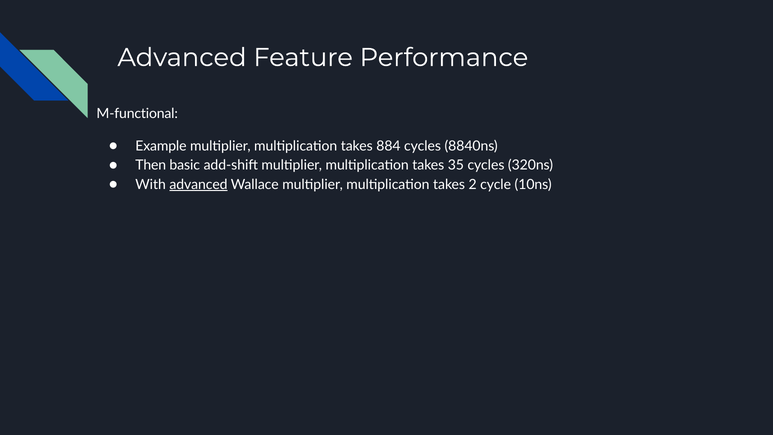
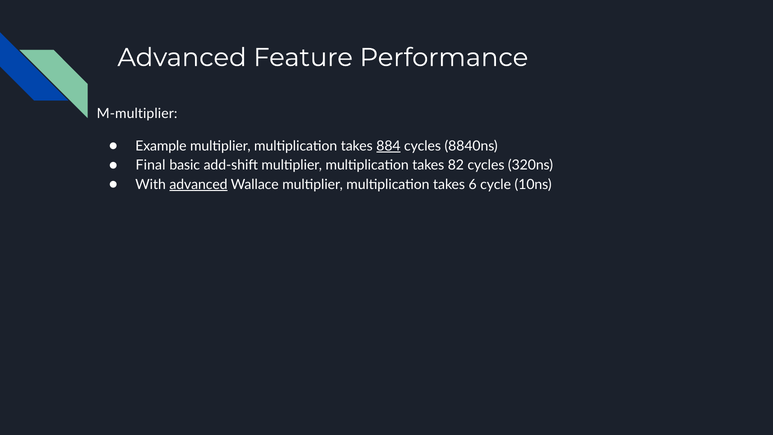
M-functional: M-functional -> M-multiplier
884 underline: none -> present
Then: Then -> Final
35: 35 -> 82
2: 2 -> 6
